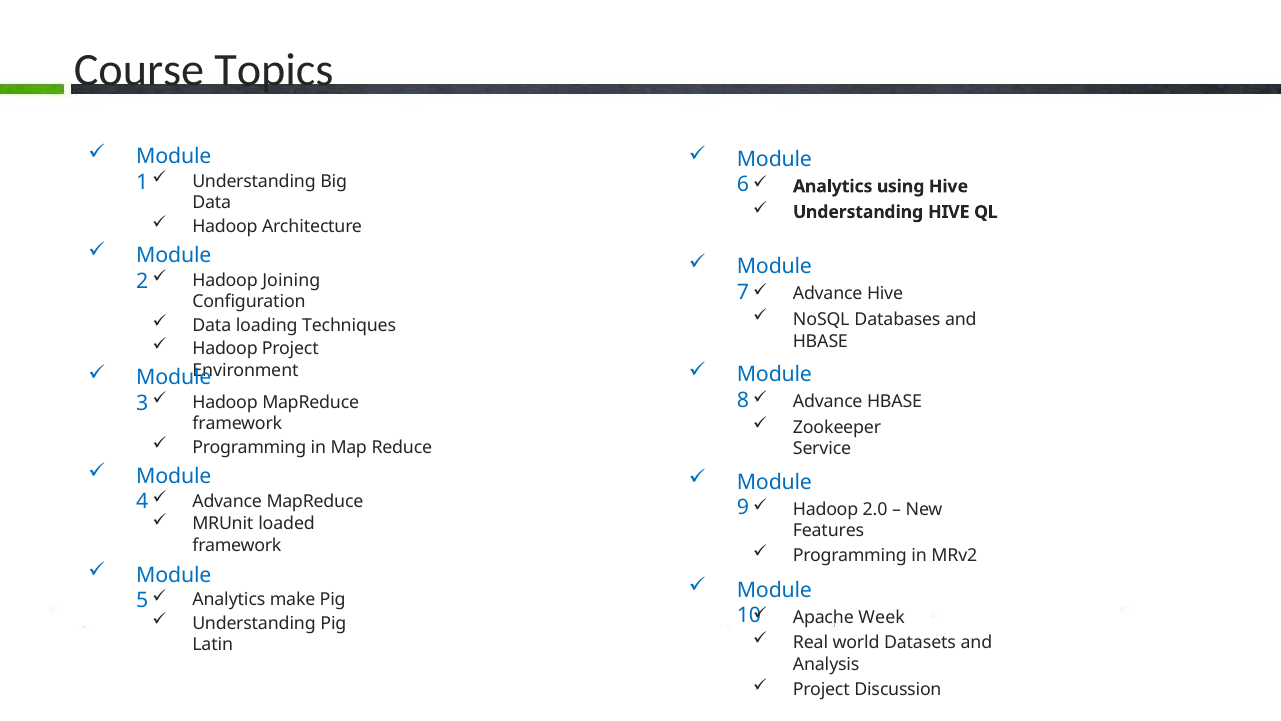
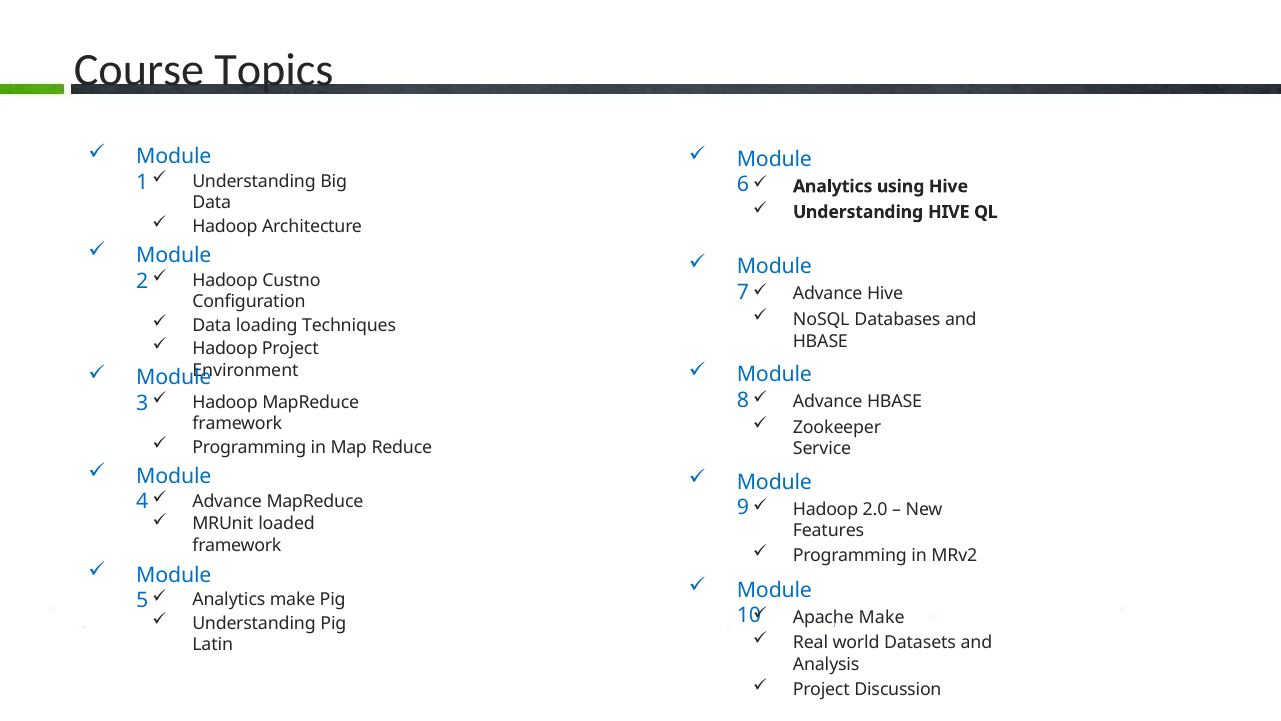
Joining: Joining -> Custno
Apache Week: Week -> Make
